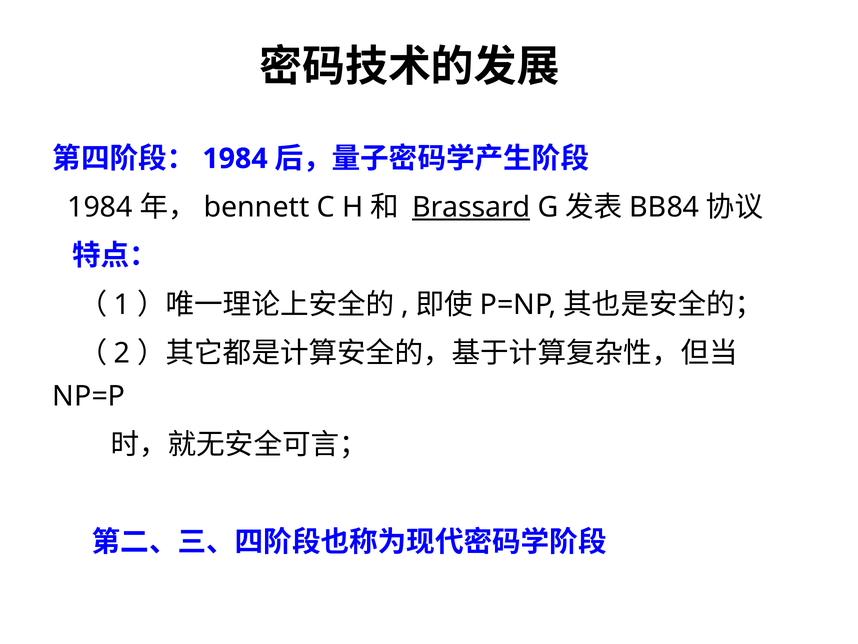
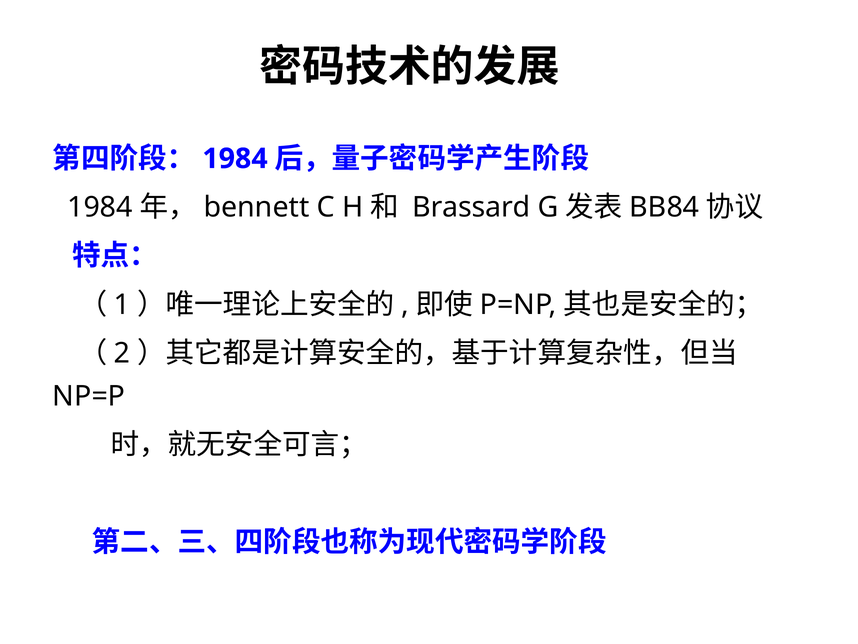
Brassard underline: present -> none
